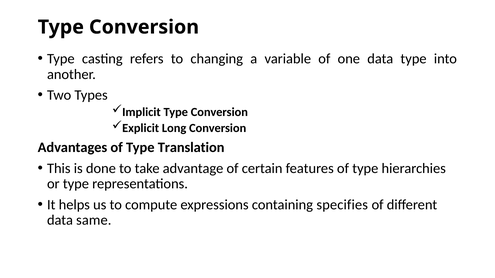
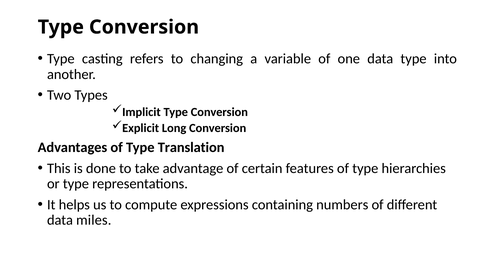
specifies: specifies -> numbers
same: same -> miles
